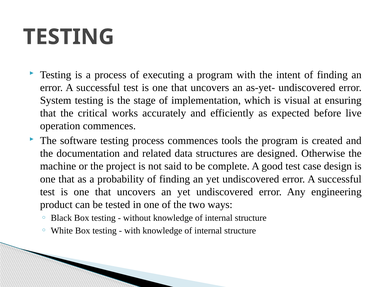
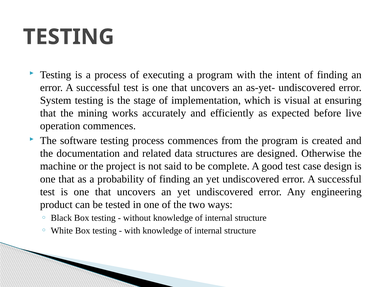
critical: critical -> mining
tools: tools -> from
